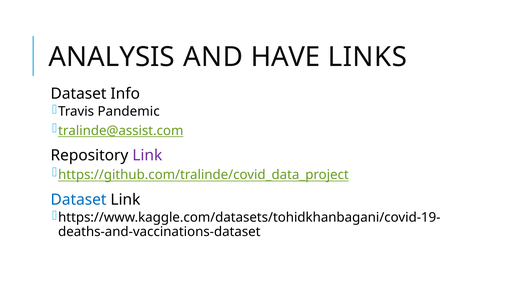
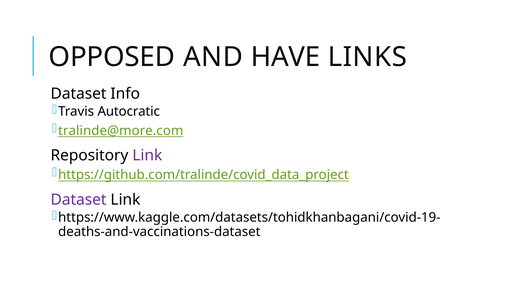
ANALYSIS: ANALYSIS -> OPPOSED
Pandemic: Pandemic -> Autocratic
tralinde@assist.com: tralinde@assist.com -> tralinde@more.com
Dataset at (79, 199) colour: blue -> purple
